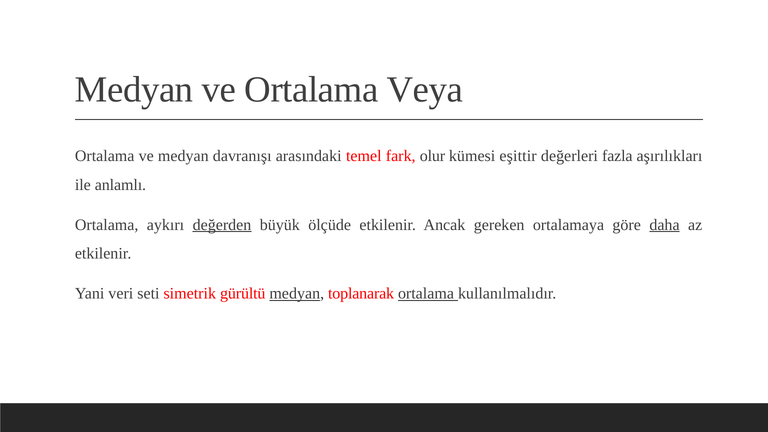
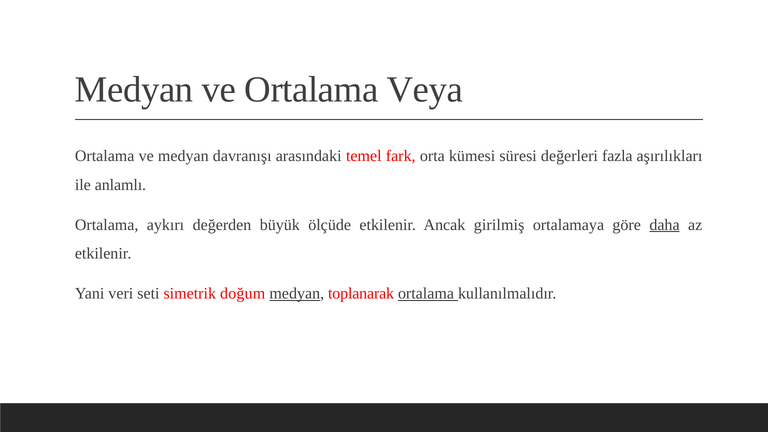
olur: olur -> orta
eşittir: eşittir -> süresi
değerden underline: present -> none
gereken: gereken -> girilmiş
gürültü: gürültü -> doğum
